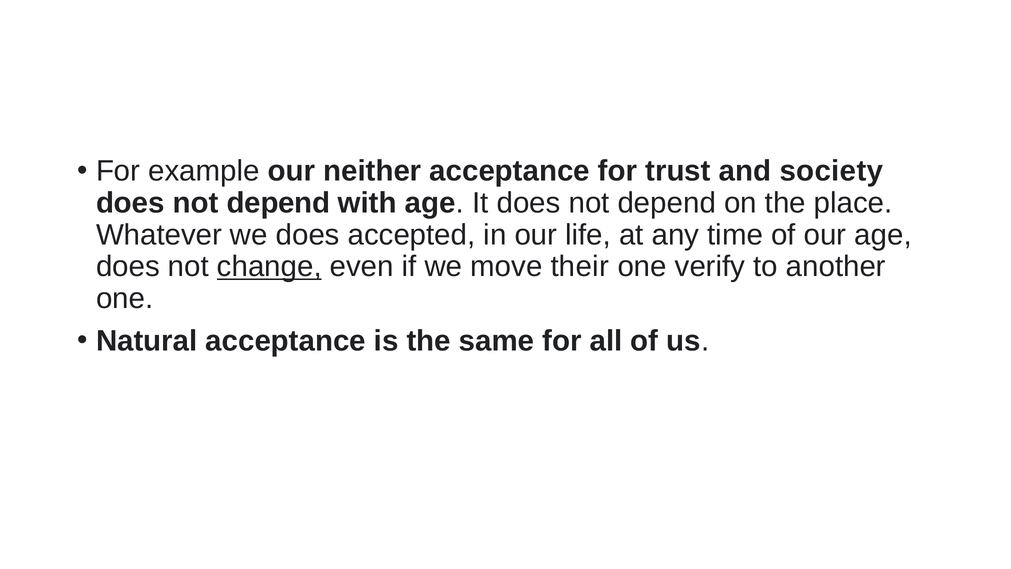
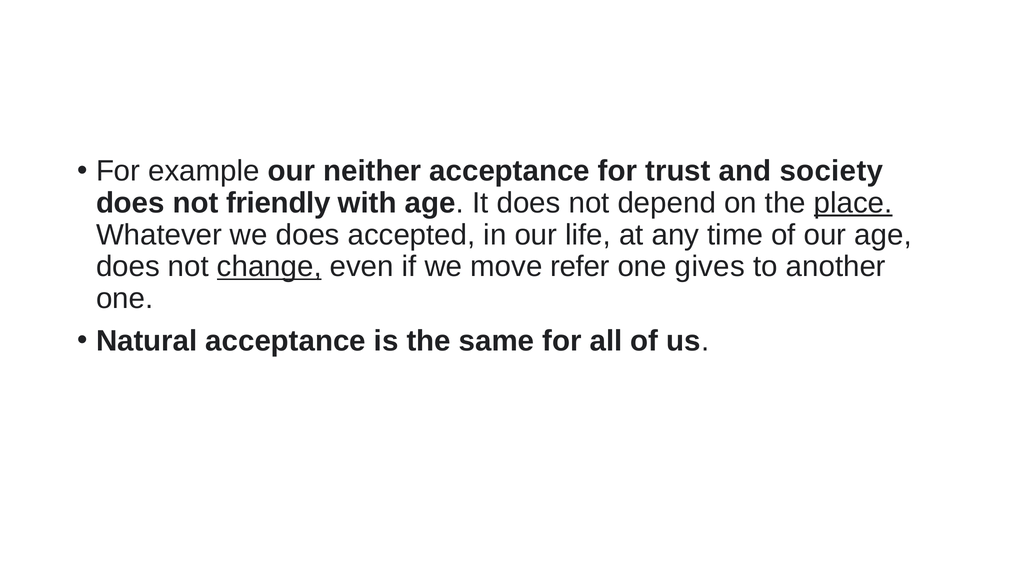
depend at (278, 203): depend -> friendly
place underline: none -> present
their: their -> refer
verify: verify -> gives
